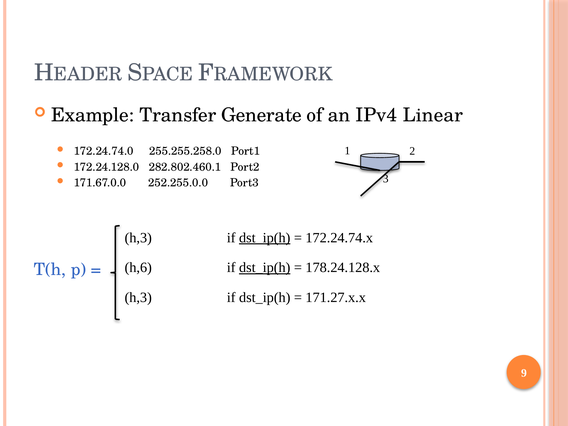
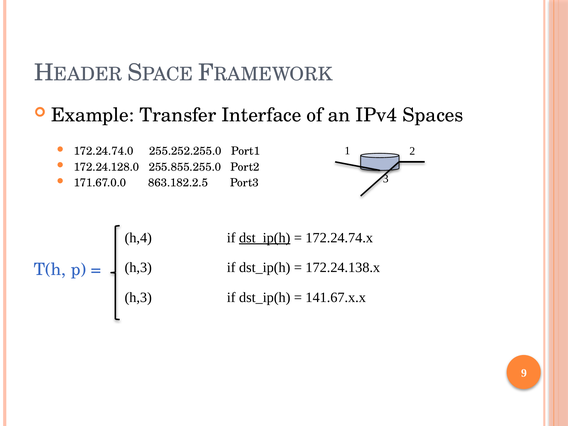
Generate: Generate -> Interface
Linear: Linear -> Spaces
255.255.258.0: 255.255.258.0 -> 255.252.255.0
282.802.460.1: 282.802.460.1 -> 255.855.255.0
252.255.0.0: 252.255.0.0 -> 863.182.2.5
h,3 at (138, 238): h,3 -> h,4
h,6 at (138, 268): h,6 -> h,3
dst_ip(h at (265, 268) underline: present -> none
178.24.128.x: 178.24.128.x -> 172.24.138.x
171.27.x.x: 171.27.x.x -> 141.67.x.x
